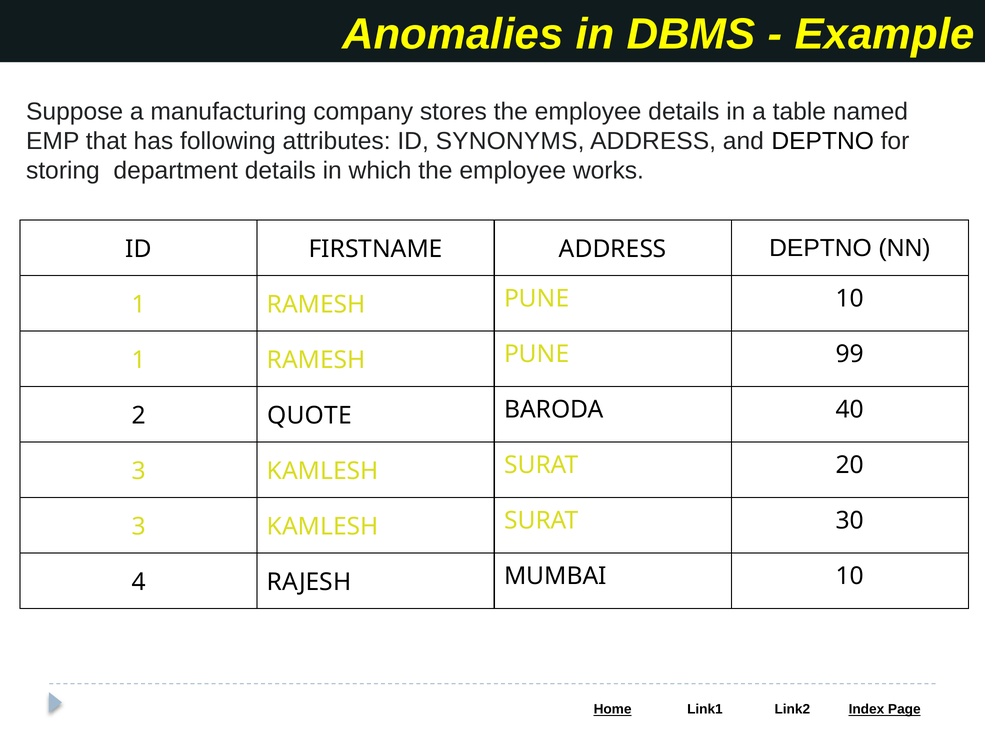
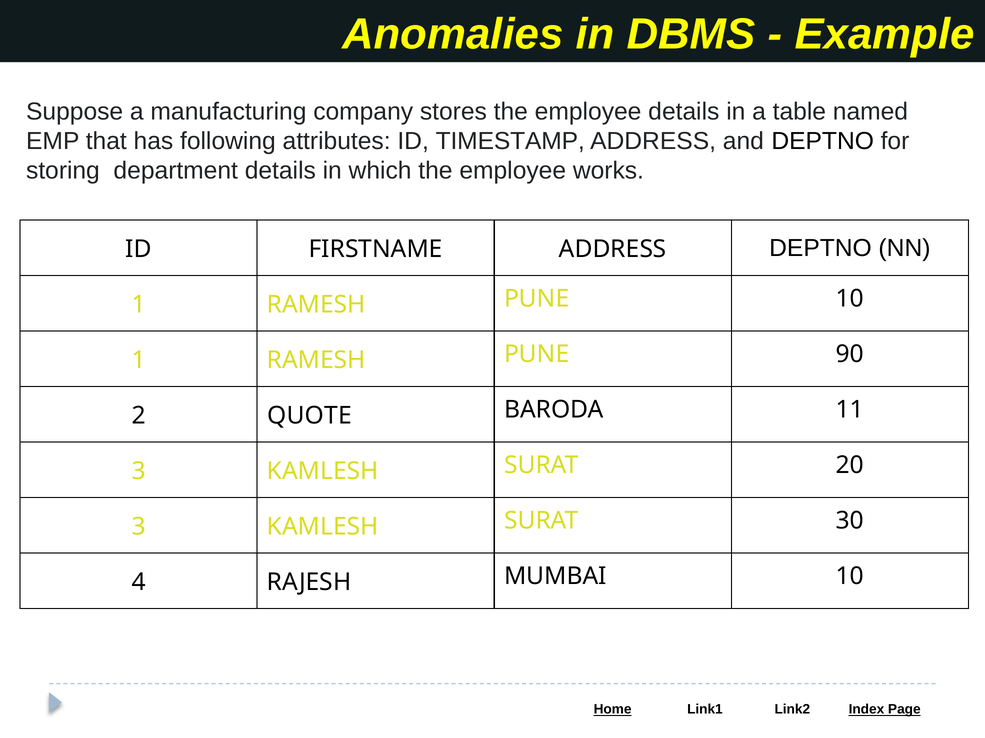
SYNONYMS: SYNONYMS -> TIMESTAMP
99: 99 -> 90
40: 40 -> 11
